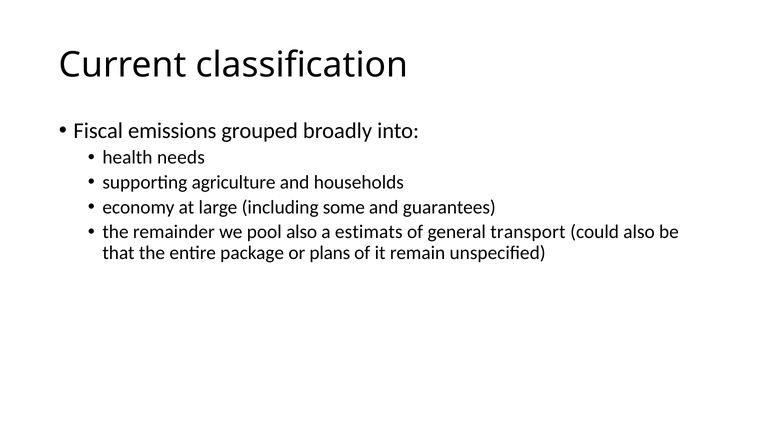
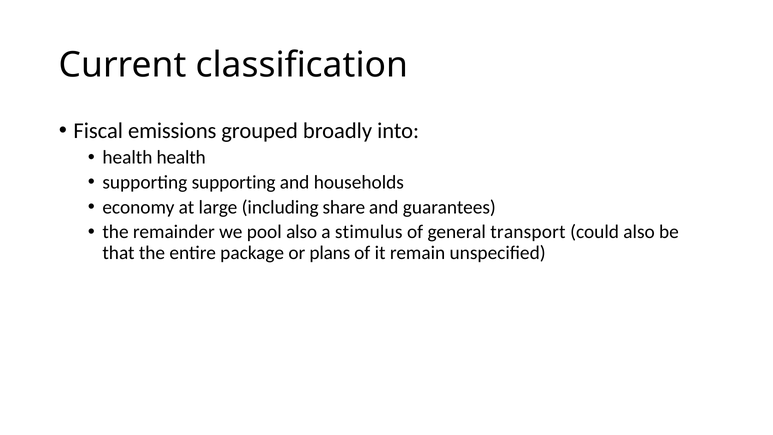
health needs: needs -> health
supporting agriculture: agriculture -> supporting
some: some -> share
estimats: estimats -> stimulus
